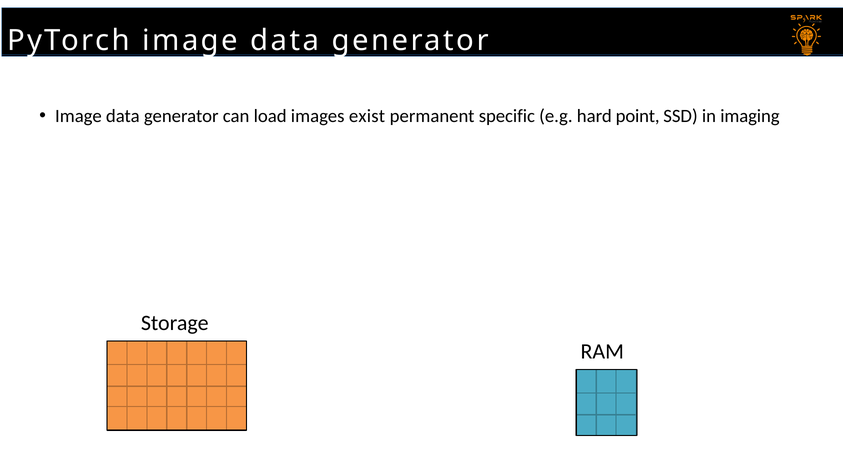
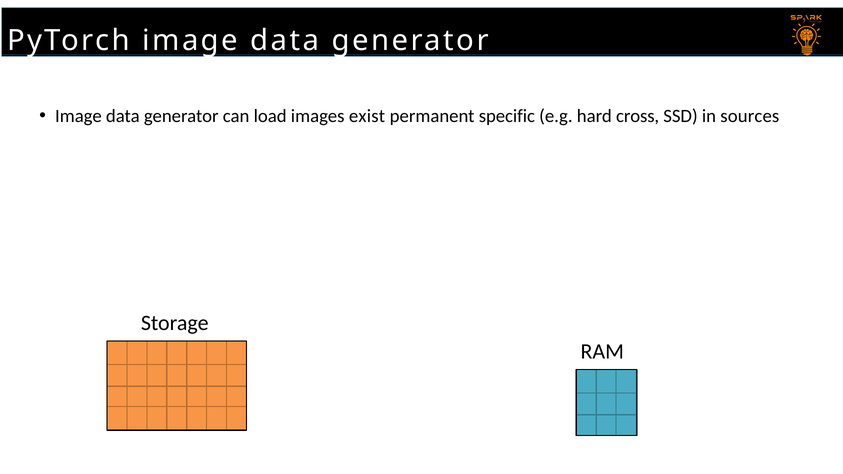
point: point -> cross
imaging: imaging -> sources
